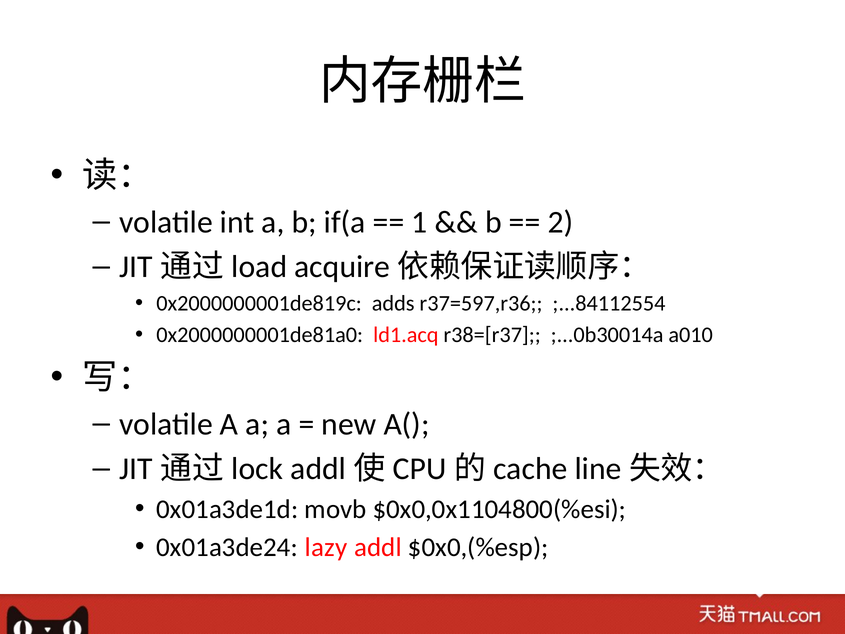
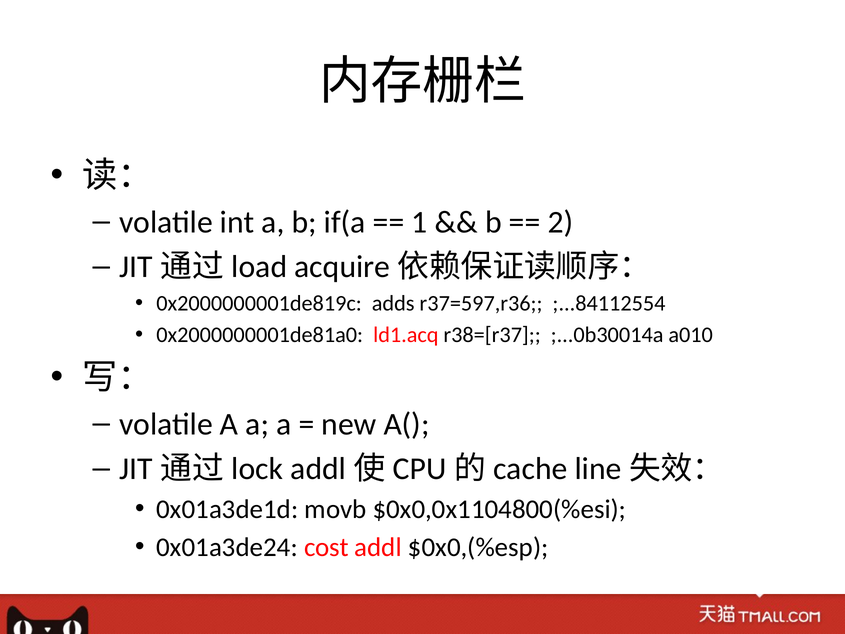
lazy: lazy -> cost
